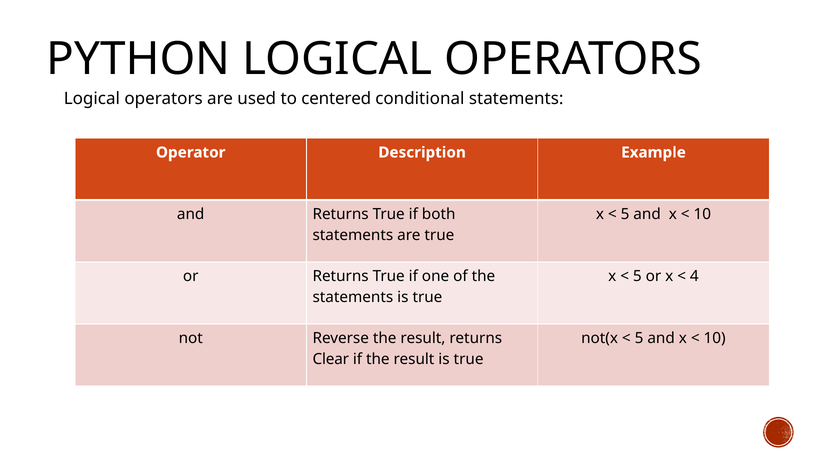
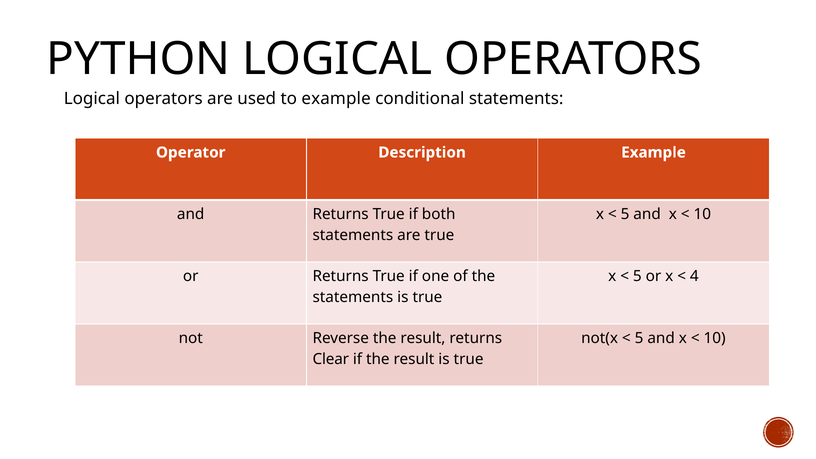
to centered: centered -> example
